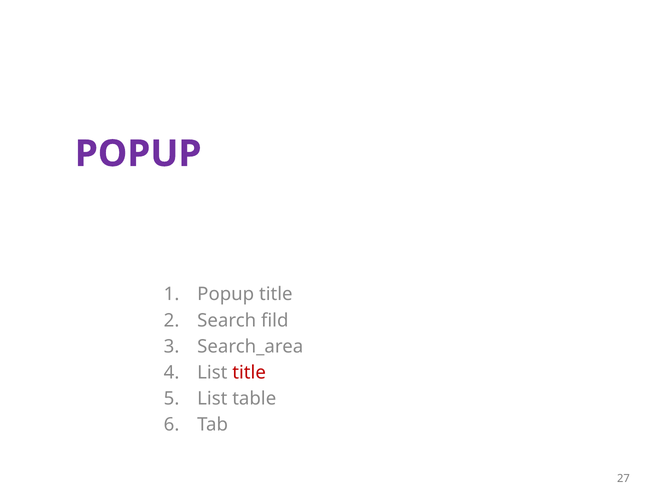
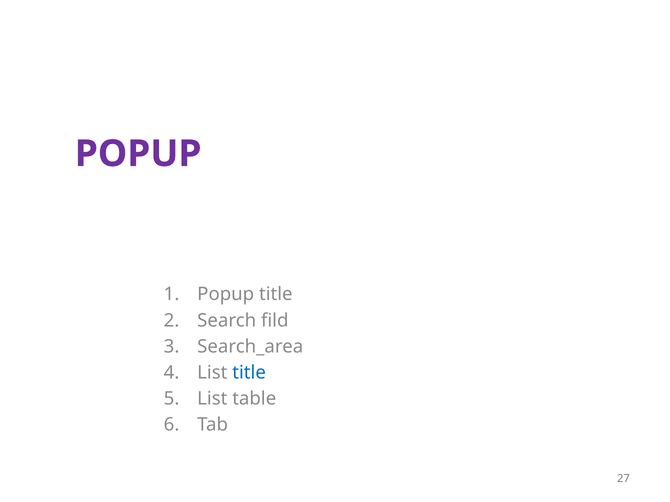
title at (249, 373) colour: red -> blue
